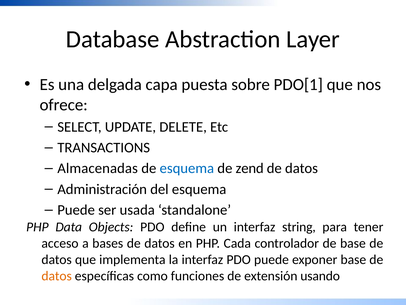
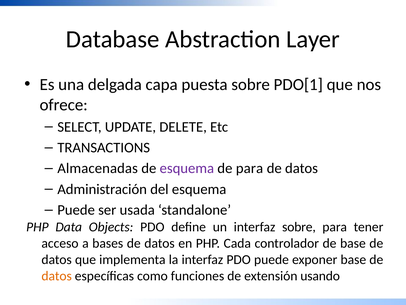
esquema at (187, 168) colour: blue -> purple
de zend: zend -> para
interfaz string: string -> sobre
